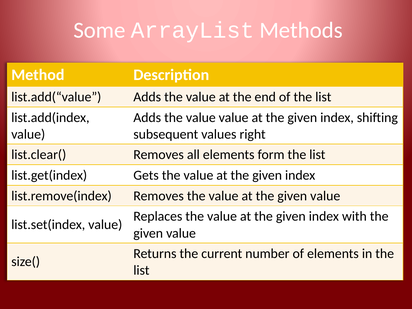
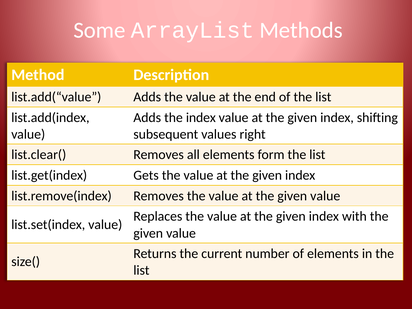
value at (201, 117): value -> index
